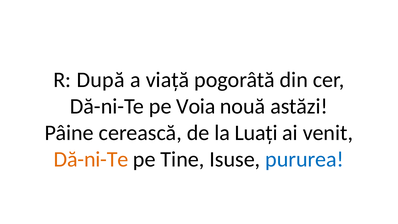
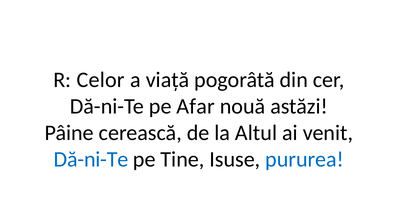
După: După -> Celor
Voia: Voia -> Afar
Luați: Luați -> Altul
Dă-ni-Te at (91, 159) colour: orange -> blue
